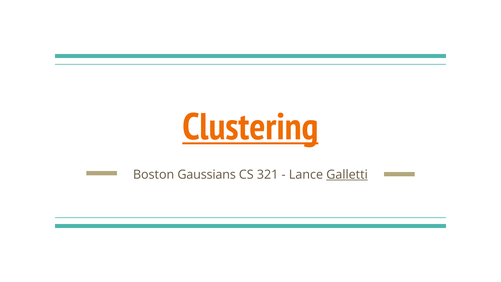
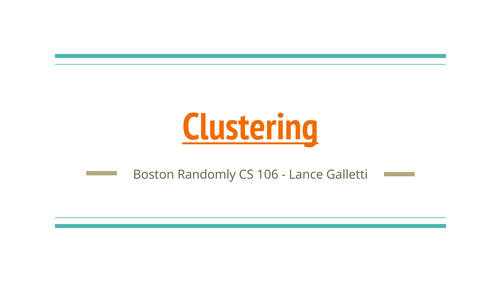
Gaussians: Gaussians -> Randomly
321: 321 -> 106
Galletti underline: present -> none
